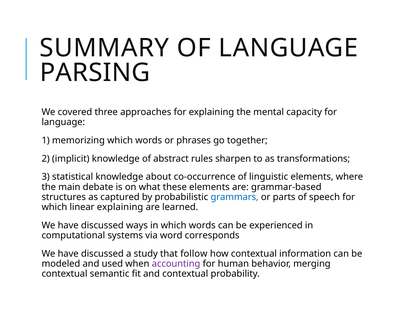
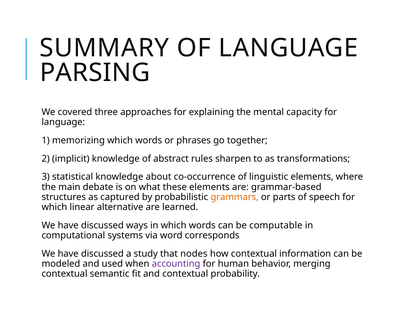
grammars colour: blue -> orange
linear explaining: explaining -> alternative
experienced: experienced -> computable
follow: follow -> nodes
